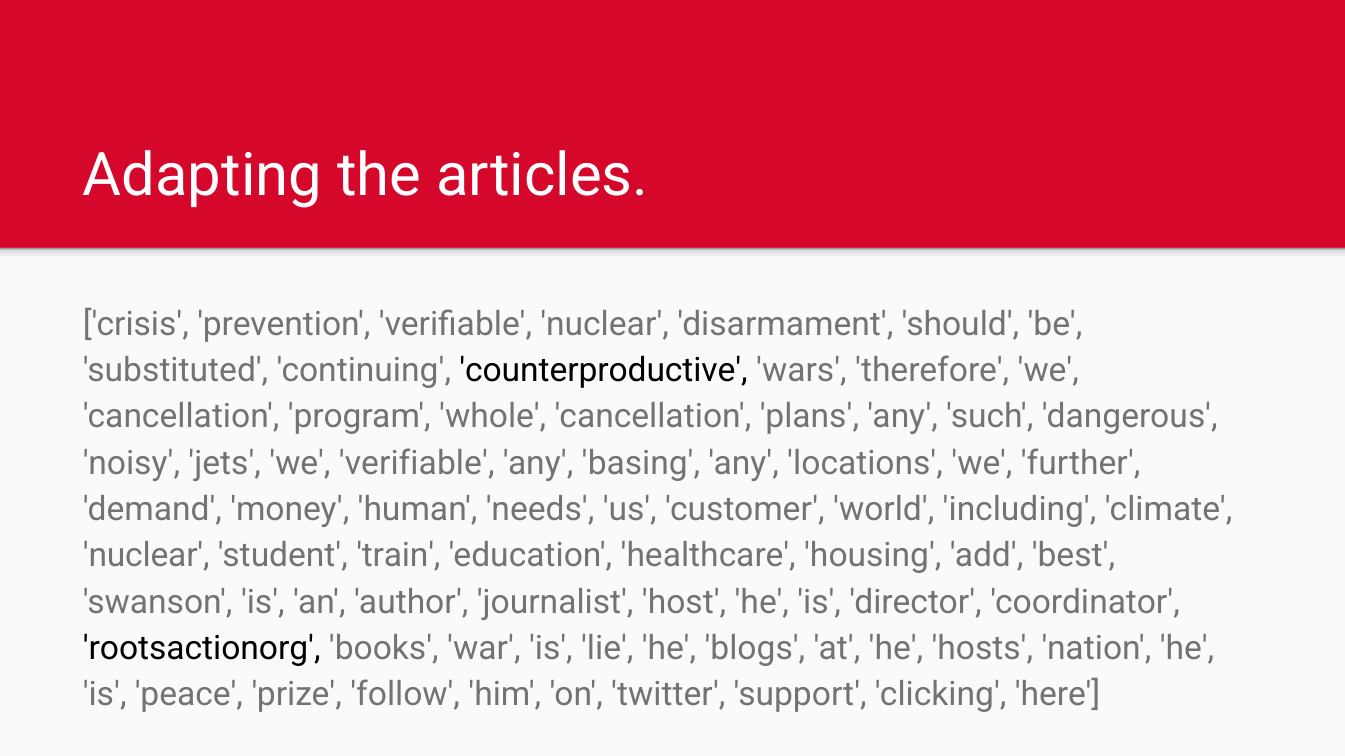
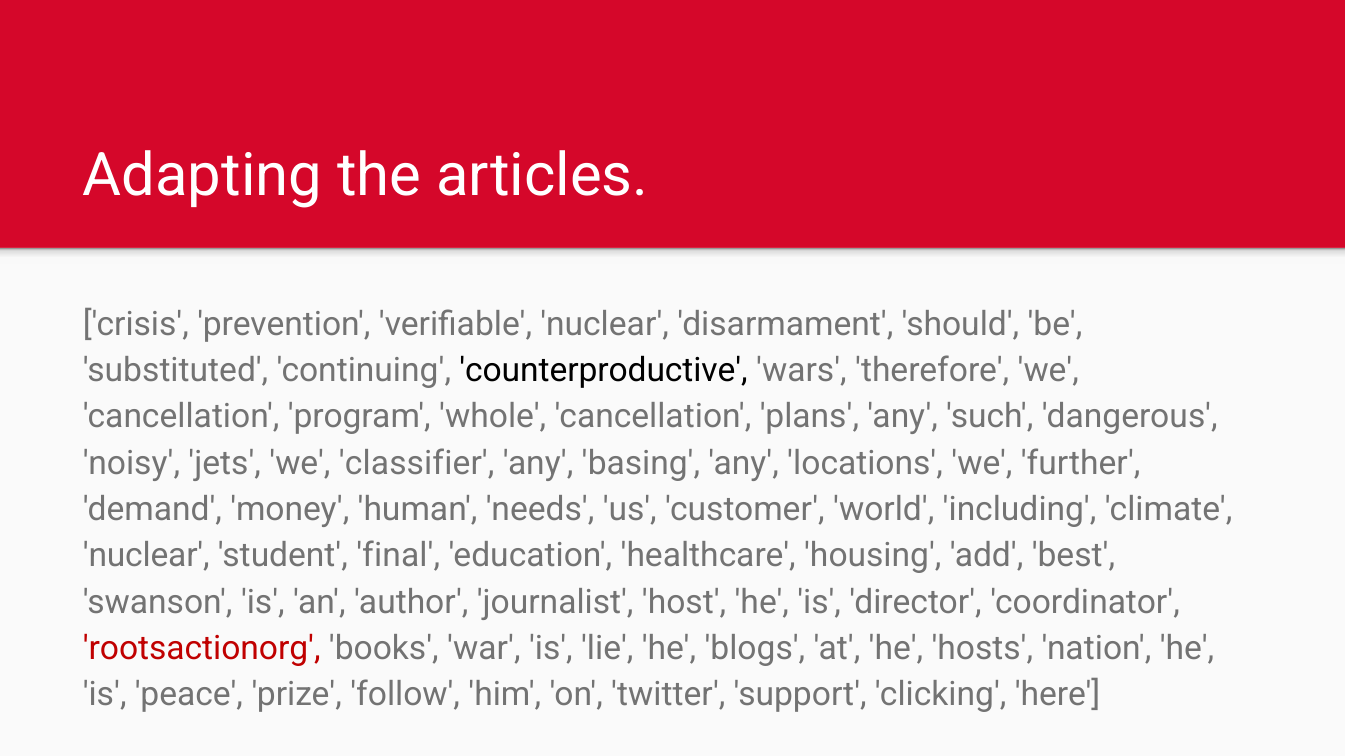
we verifiable: verifiable -> classifier
train: train -> final
rootsactionorg colour: black -> red
